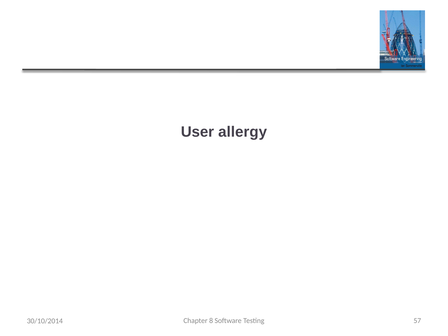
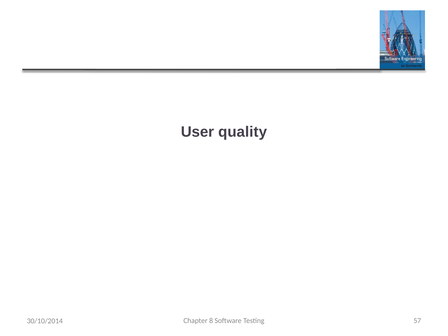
allergy: allergy -> quality
